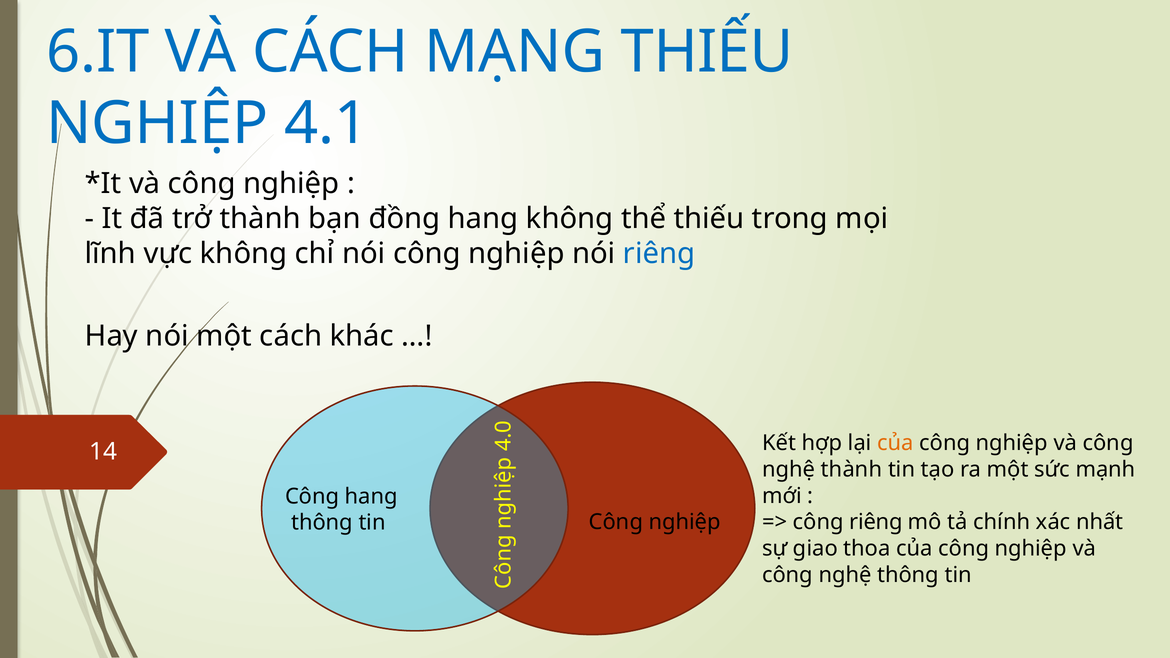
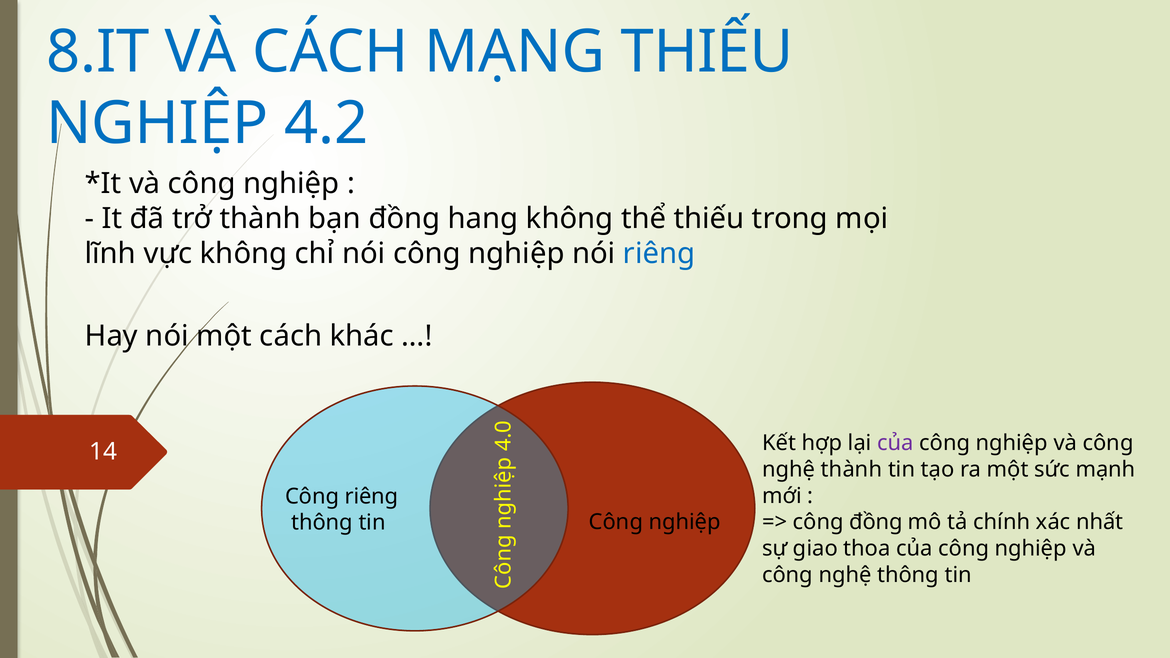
6.IT: 6.IT -> 8.IT
4.1: 4.1 -> 4.2
của at (895, 443) colour: orange -> purple
Công hang: hang -> riêng
công riêng: riêng -> đồng
